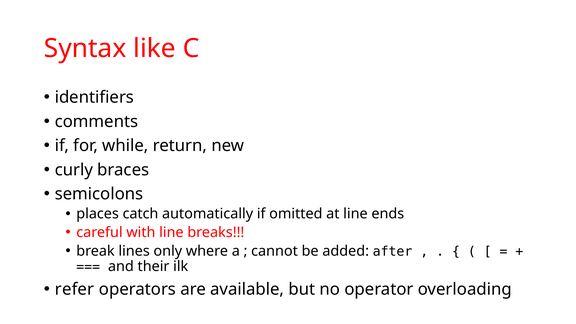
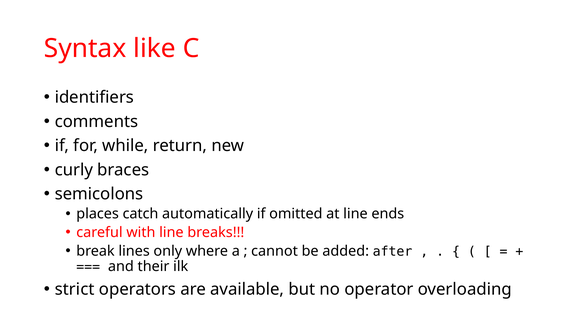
refer: refer -> strict
